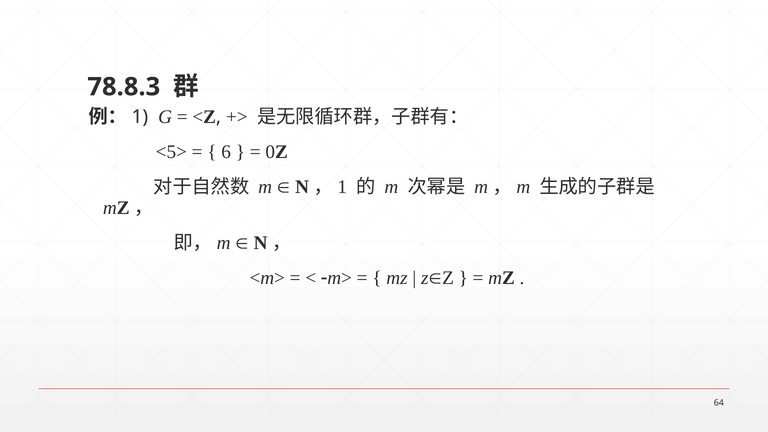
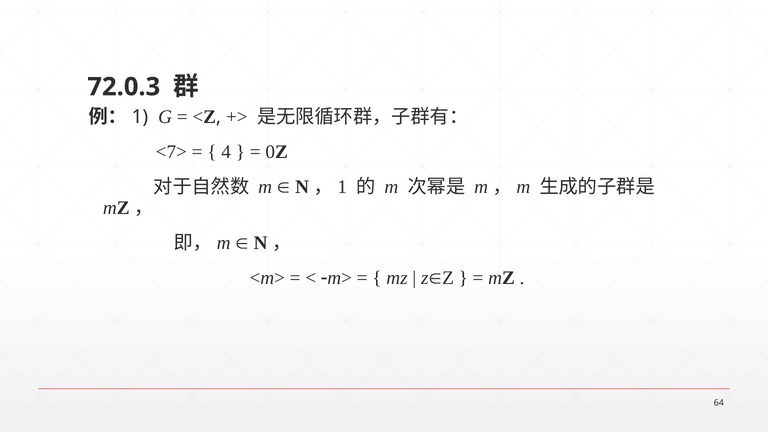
78.8.3: 78.8.3 -> 72.0.3
<5>: <5> -> <7>
6: 6 -> 4
